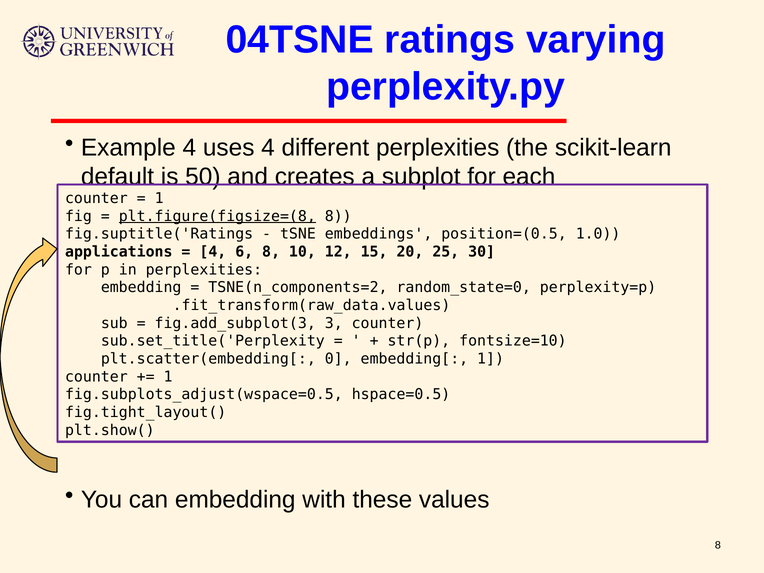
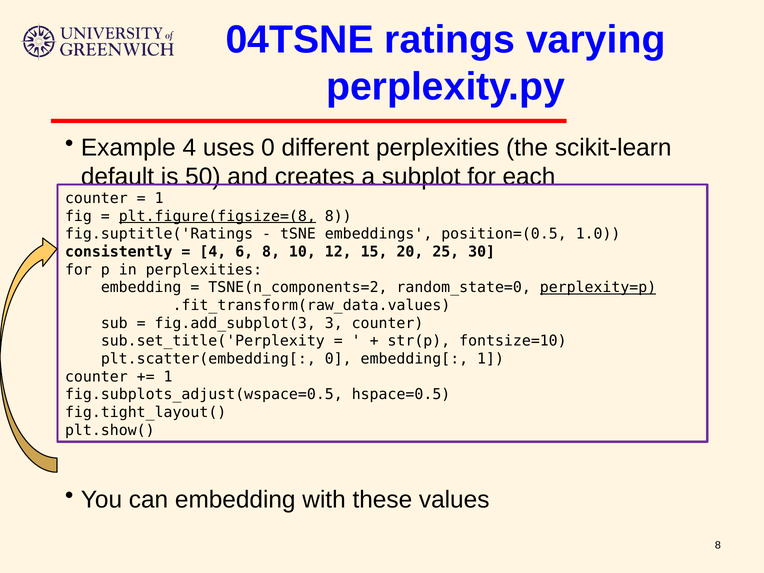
uses 4: 4 -> 0
applications: applications -> consistently
perplexity=p underline: none -> present
